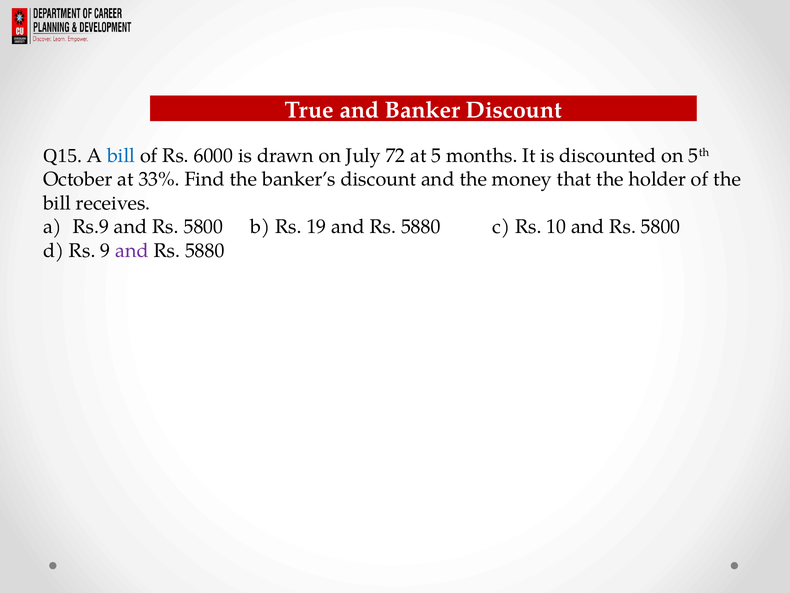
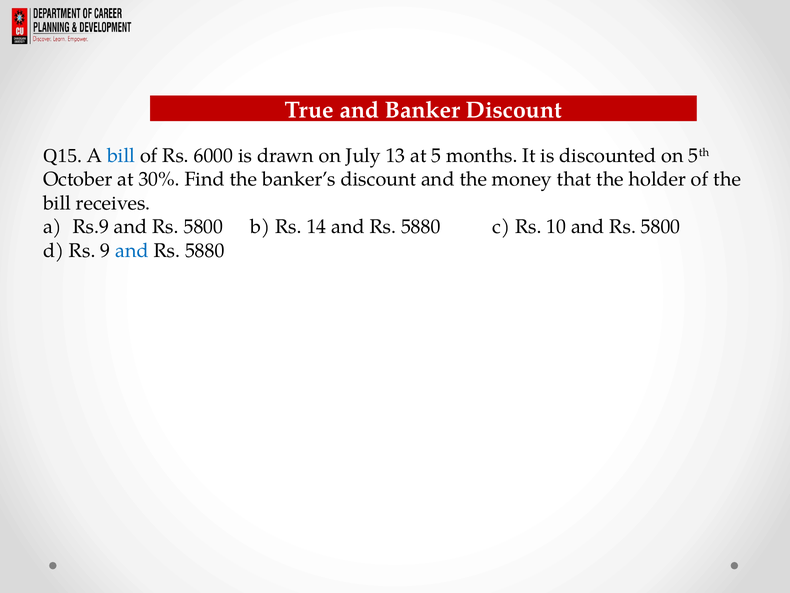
72: 72 -> 13
33%: 33% -> 30%
19: 19 -> 14
and at (132, 250) colour: purple -> blue
